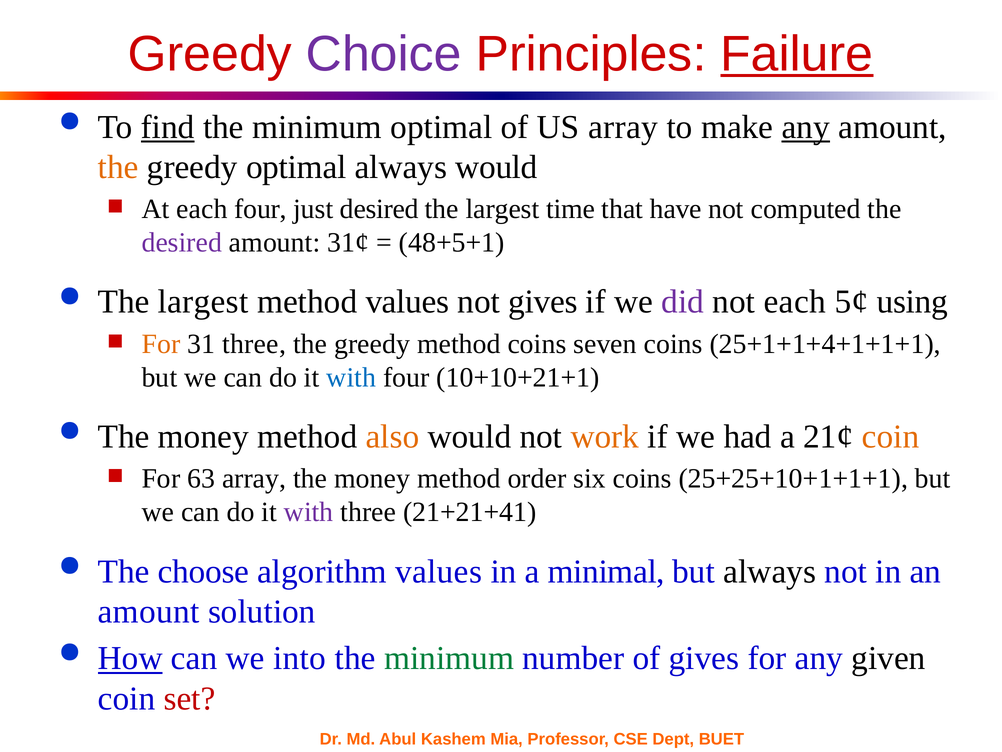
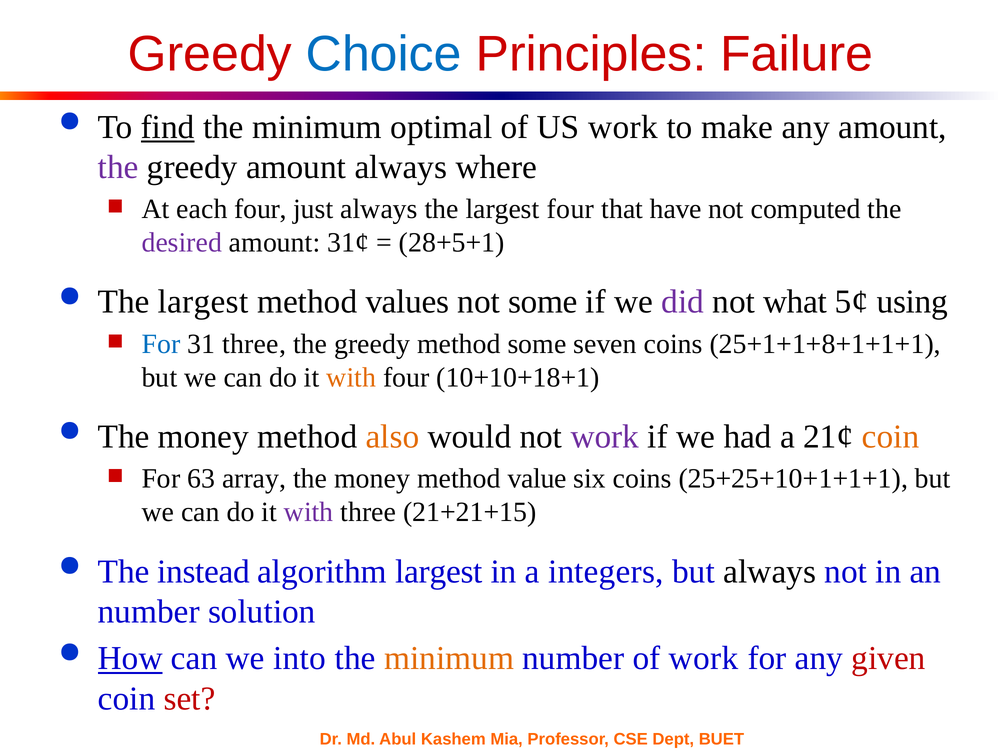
Choice colour: purple -> blue
Failure underline: present -> none
US array: array -> work
any at (806, 127) underline: present -> none
the at (118, 167) colour: orange -> purple
greedy optimal: optimal -> amount
always would: would -> where
just desired: desired -> always
largest time: time -> four
48+5+1: 48+5+1 -> 28+5+1
not gives: gives -> some
not each: each -> what
For at (161, 344) colour: orange -> blue
method coins: coins -> some
25+1+1+4+1+1+1: 25+1+1+4+1+1+1 -> 25+1+1+8+1+1+1
with at (351, 377) colour: blue -> orange
10+10+21+1: 10+10+21+1 -> 10+10+18+1
work at (605, 436) colour: orange -> purple
order: order -> value
21+21+41: 21+21+41 -> 21+21+15
choose: choose -> instead
algorithm values: values -> largest
minimal: minimal -> integers
amount at (149, 611): amount -> number
minimum at (449, 658) colour: green -> orange
of gives: gives -> work
given colour: black -> red
